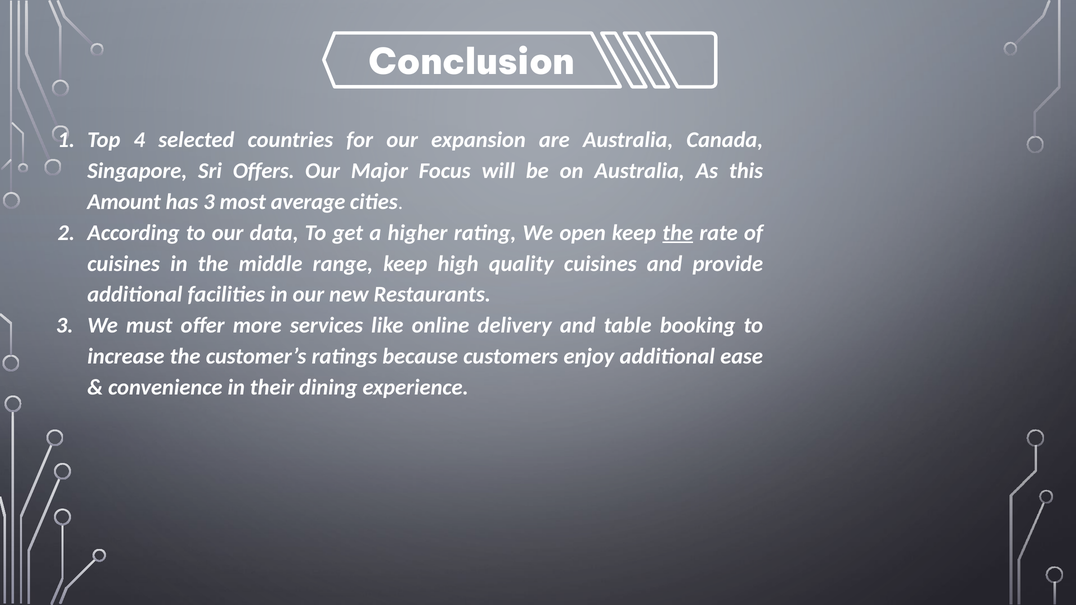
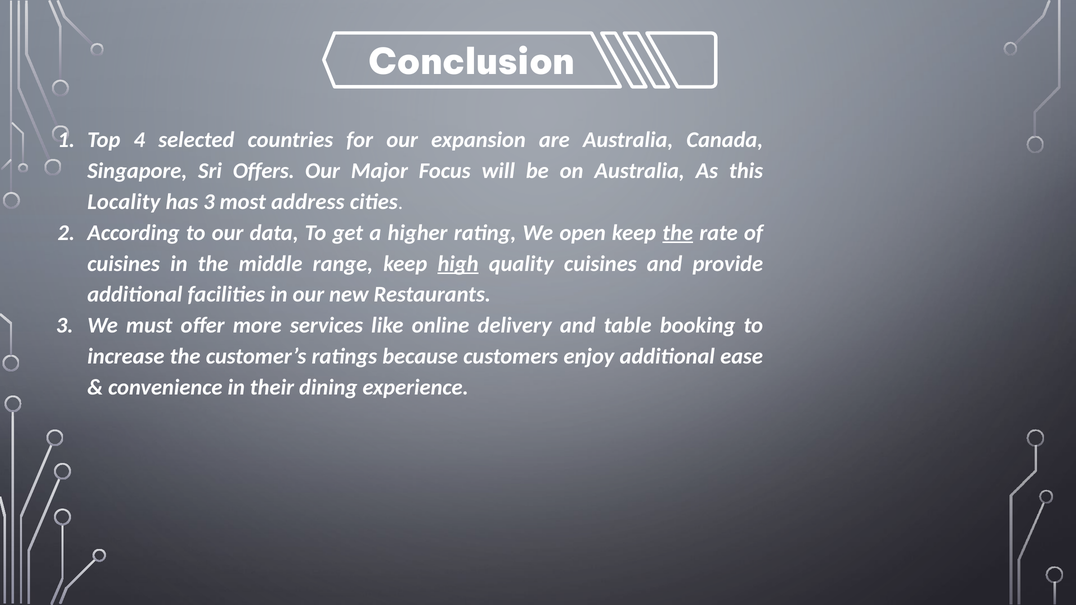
Amount: Amount -> Locality
average: average -> address
high underline: none -> present
